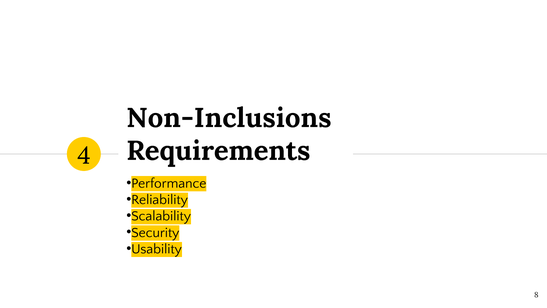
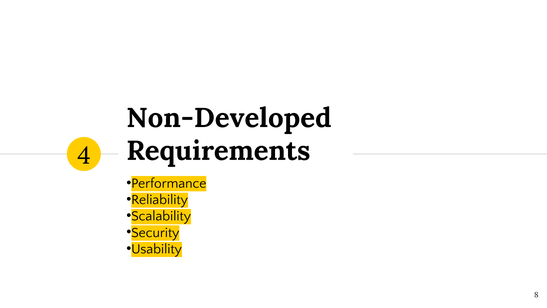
Non-Inclusions: Non-Inclusions -> Non-Developed
